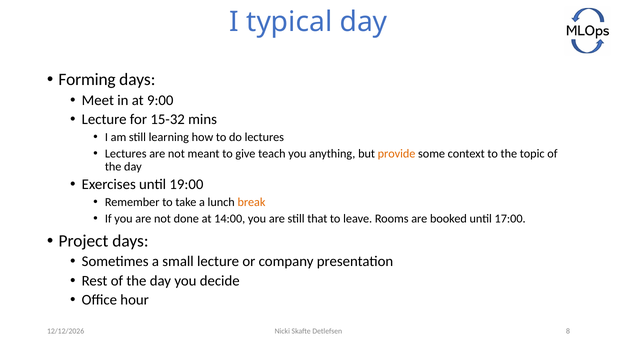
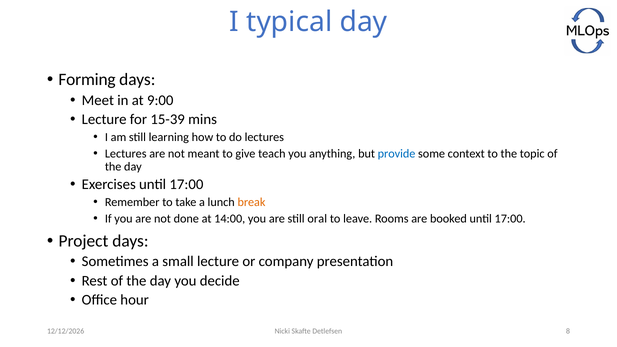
15-32: 15-32 -> 15-39
provide colour: orange -> blue
Exercises until 19:00: 19:00 -> 17:00
that: that -> oral
